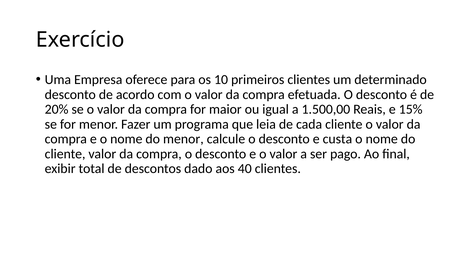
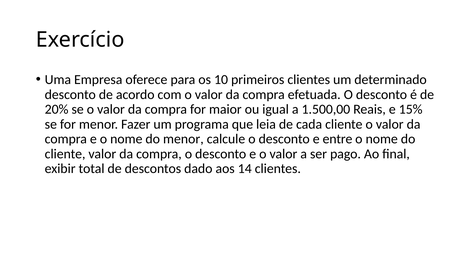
custa: custa -> entre
40: 40 -> 14
